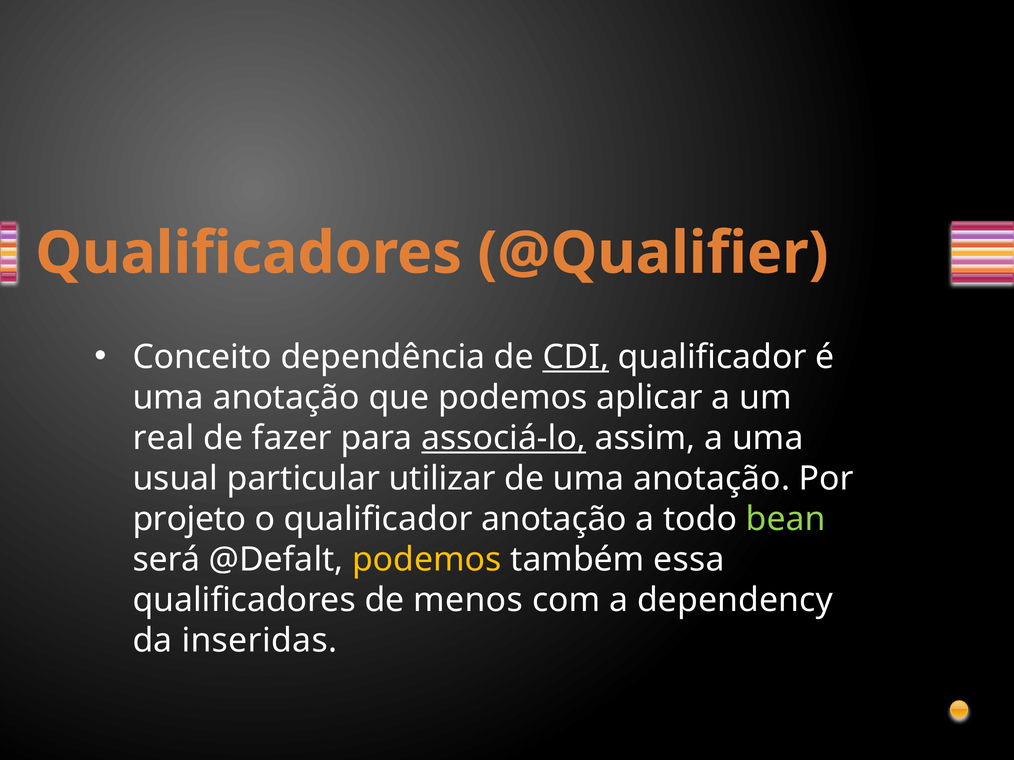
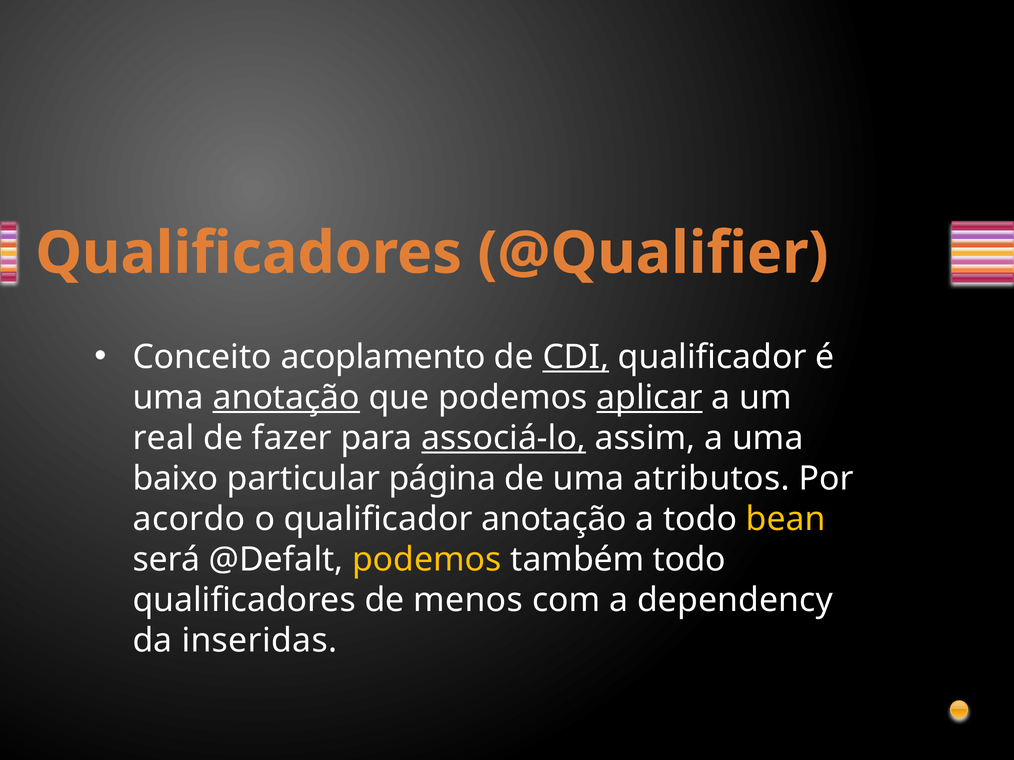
dependência: dependência -> acoplamento
anotação at (286, 398) underline: none -> present
aplicar underline: none -> present
usual: usual -> baixo
utilizar: utilizar -> página
de uma anotação: anotação -> atributos
projeto: projeto -> acordo
bean colour: light green -> yellow
também essa: essa -> todo
